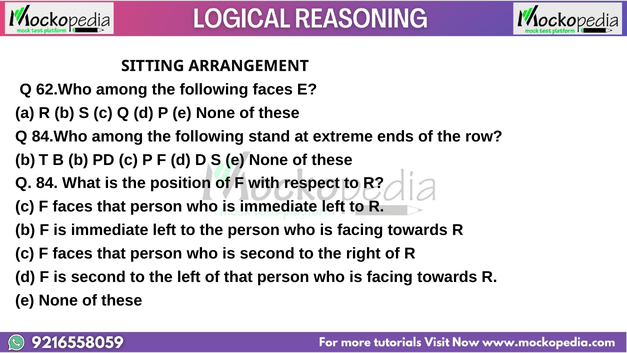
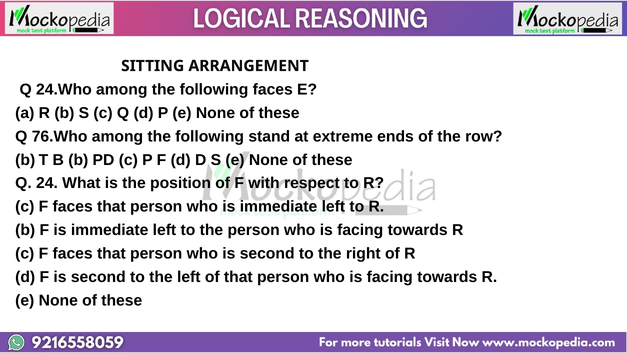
62.Who: 62.Who -> 24.Who
84.Who: 84.Who -> 76.Who
84: 84 -> 24
